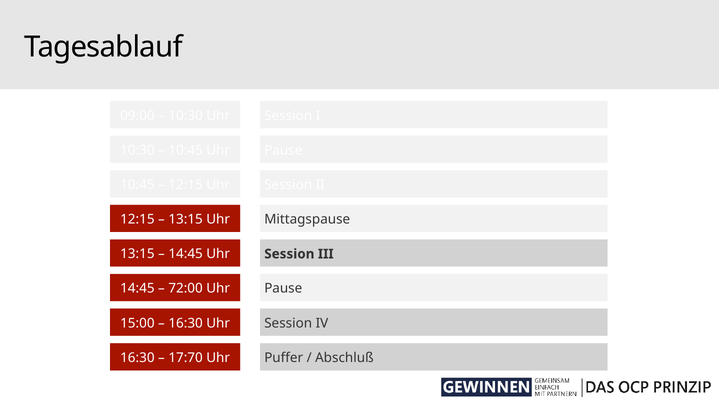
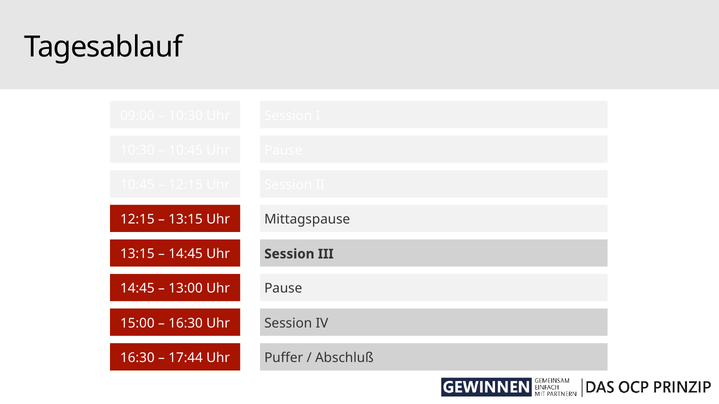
72:00: 72:00 -> 13:00
17:70: 17:70 -> 17:44
